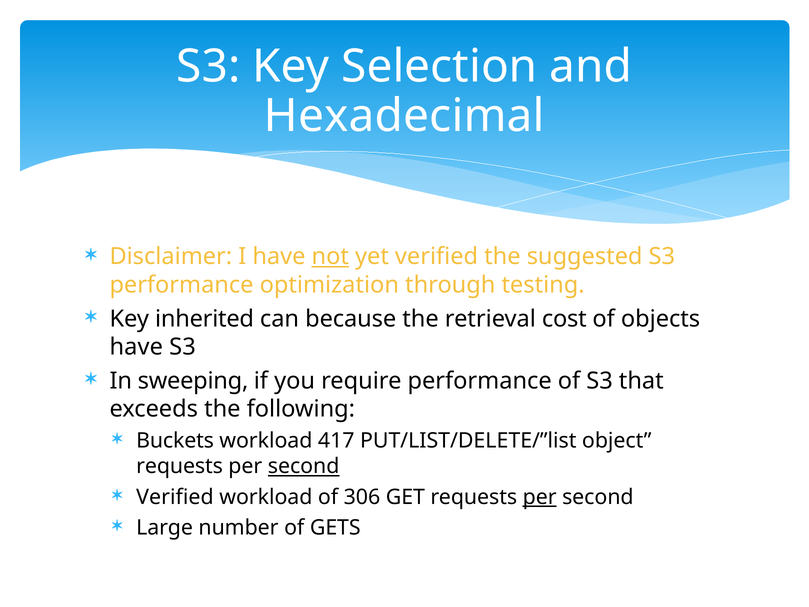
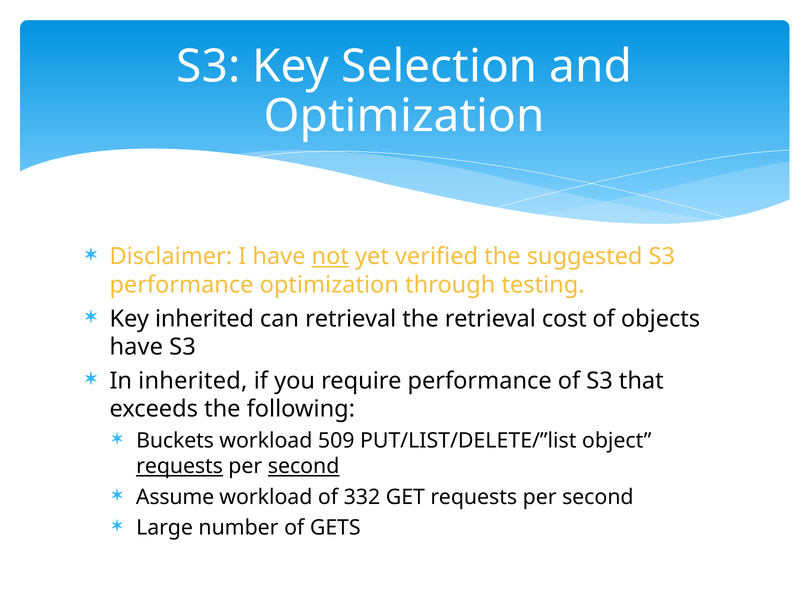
Hexadecimal at (404, 116): Hexadecimal -> Optimization
can because: because -> retrieval
In sweeping: sweeping -> inherited
417: 417 -> 509
requests at (180, 466) underline: none -> present
Verified at (175, 497): Verified -> Assume
306: 306 -> 332
per at (540, 497) underline: present -> none
